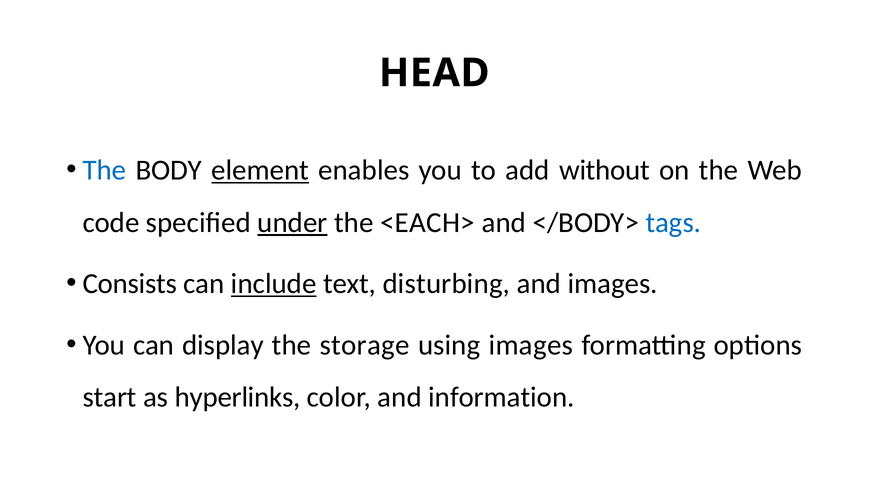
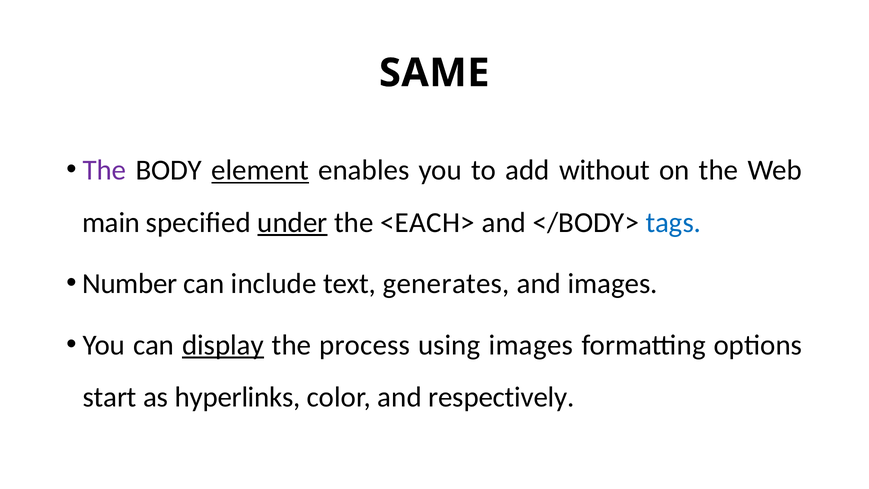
HEAD: HEAD -> SAME
The at (104, 170) colour: blue -> purple
code: code -> main
Consists: Consists -> Number
include underline: present -> none
disturbing: disturbing -> generates
display underline: none -> present
storage: storage -> process
information: information -> respectively
